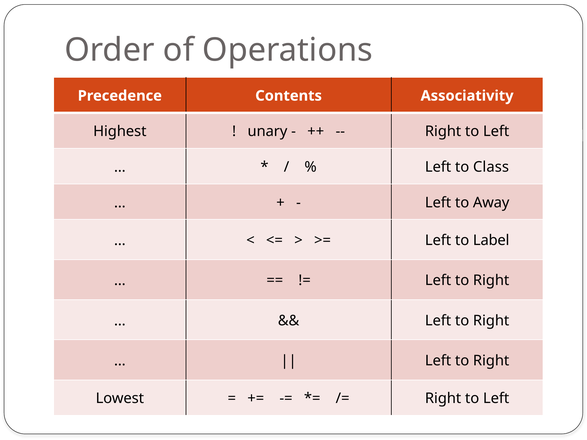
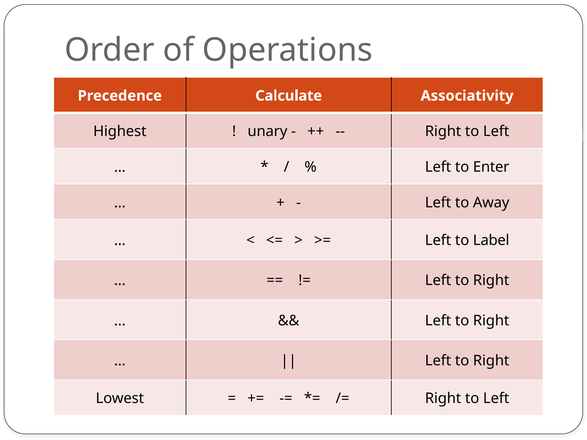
Contents: Contents -> Calculate
Class: Class -> Enter
